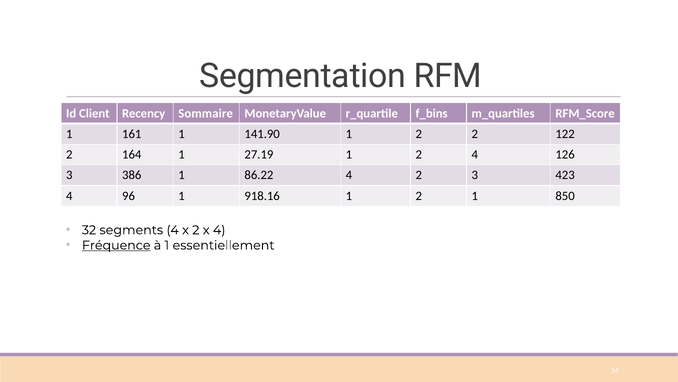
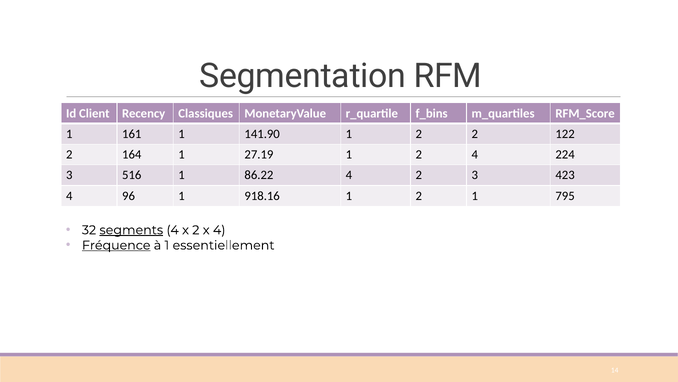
Sommaire: Sommaire -> Classiques
126: 126 -> 224
386: 386 -> 516
850: 850 -> 795
segments underline: none -> present
